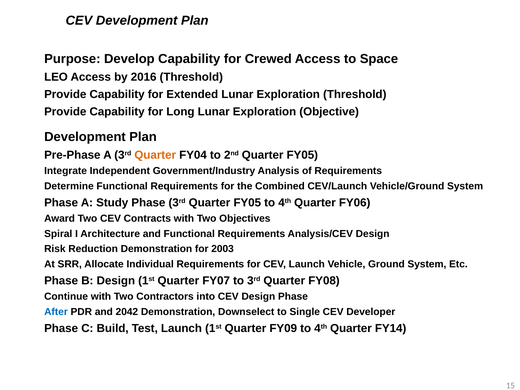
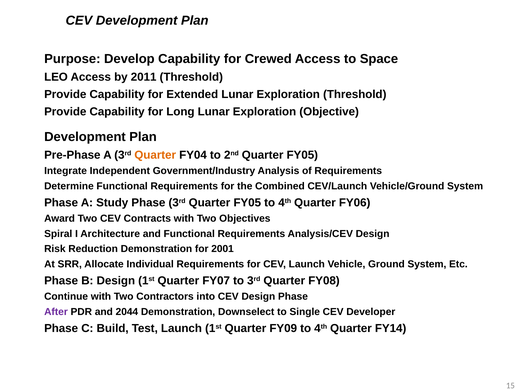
2016: 2016 -> 2011
2003: 2003 -> 2001
After colour: blue -> purple
2042: 2042 -> 2044
